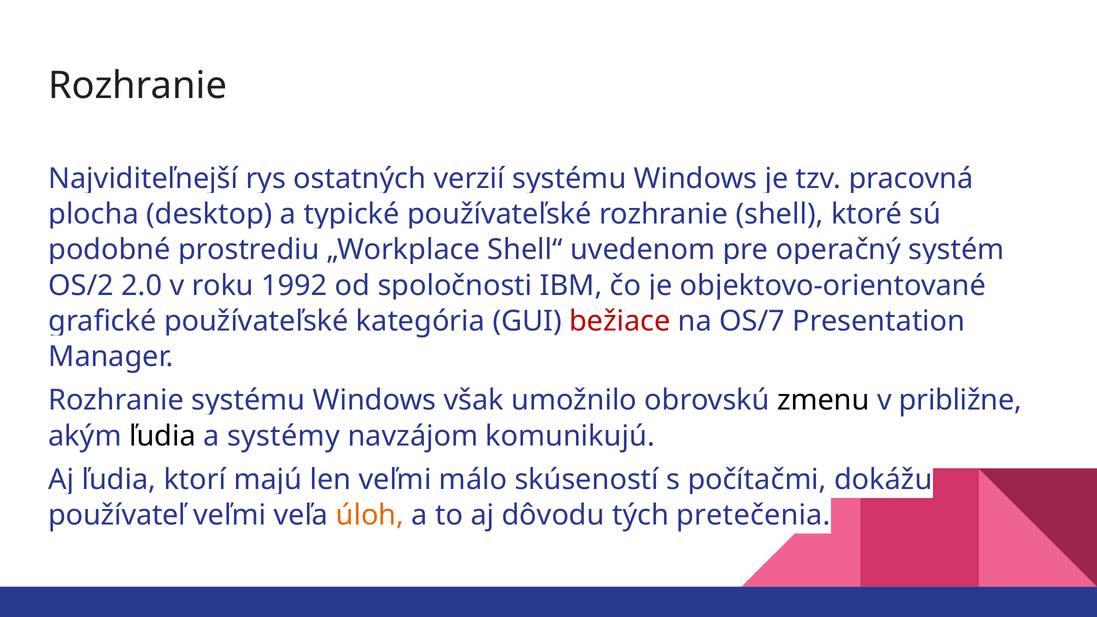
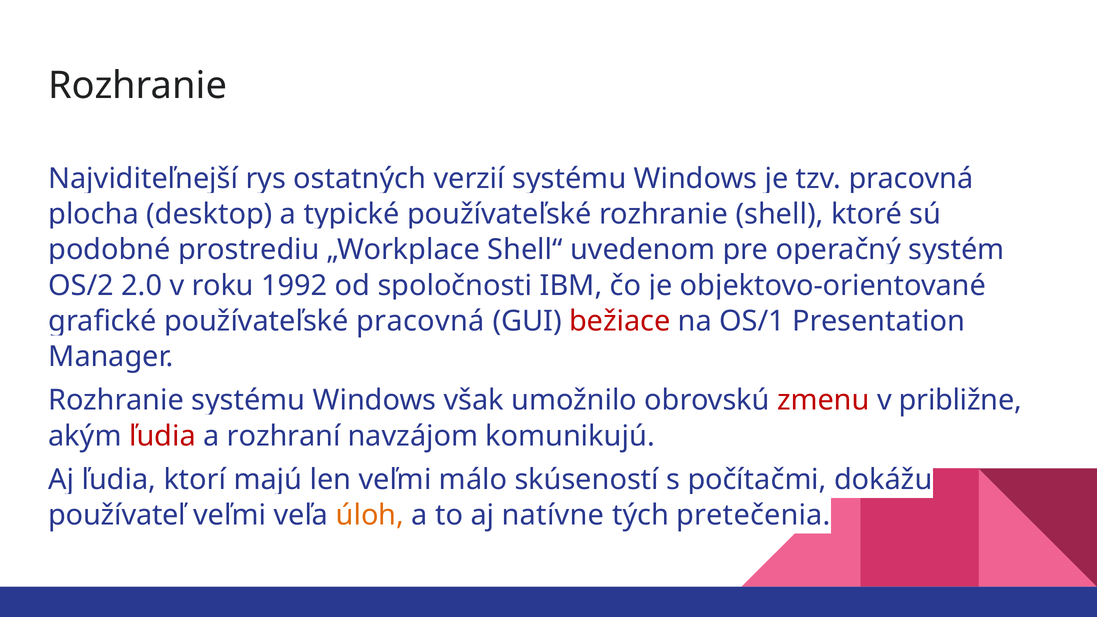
používateľské kategória: kategória -> pracovná
OS/7: OS/7 -> OS/1
zmenu colour: black -> red
ľudia at (162, 436) colour: black -> red
systémy: systémy -> rozhraní
dôvodu: dôvodu -> natívne
